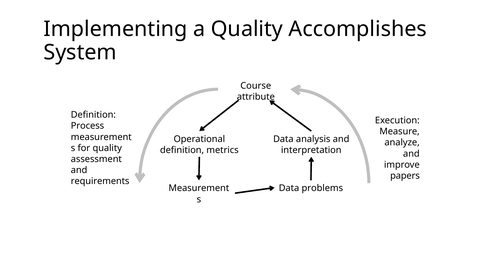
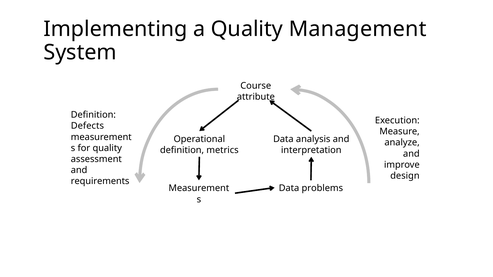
Accomplishes: Accomplishes -> Management
Process: Process -> Defects
papers: papers -> design
